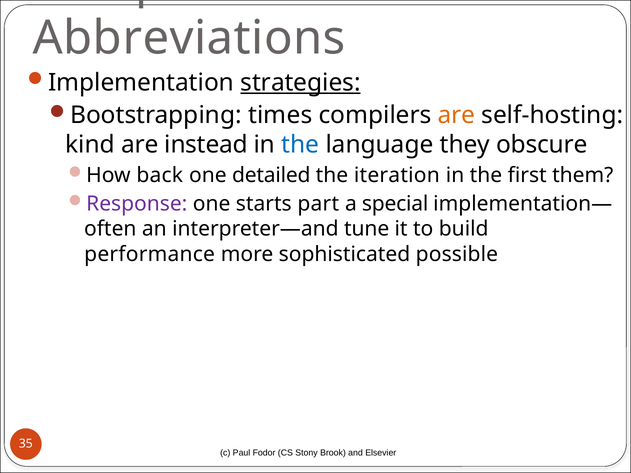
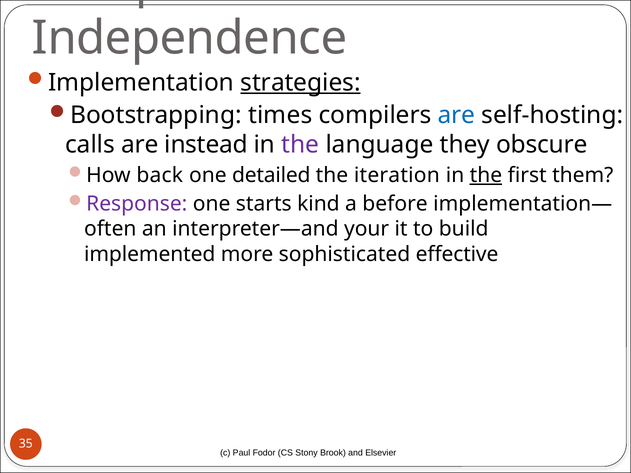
Abbreviations: Abbreviations -> Independence
are at (457, 115) colour: orange -> blue
kind: kind -> calls
the at (300, 145) colour: blue -> purple
the at (486, 175) underline: none -> present
part: part -> kind
special: special -> before
tune: tune -> your
performance: performance -> implemented
possible: possible -> effective
